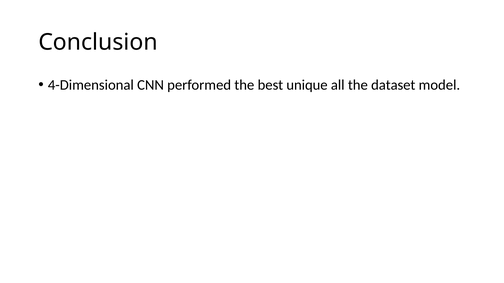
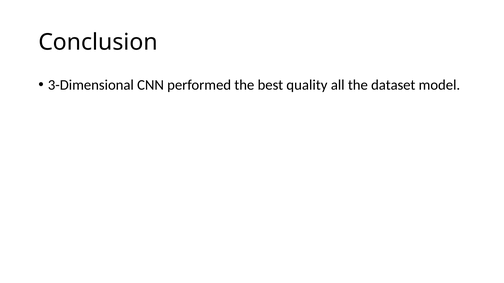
4-Dimensional: 4-Dimensional -> 3-Dimensional
unique: unique -> quality
